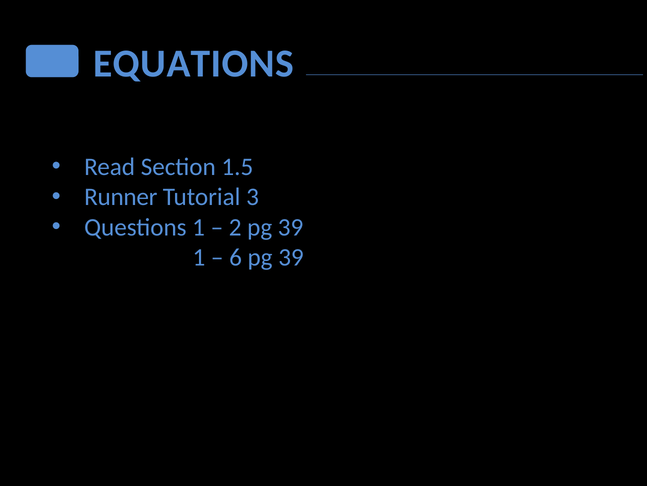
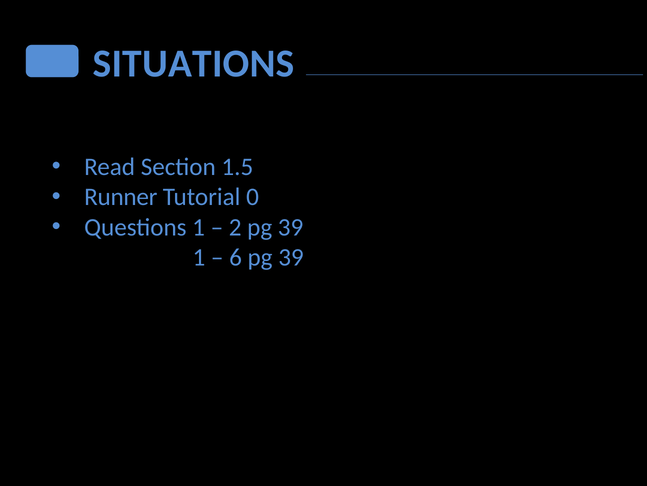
EQUATIONS: EQUATIONS -> SITUATIONS
3: 3 -> 0
